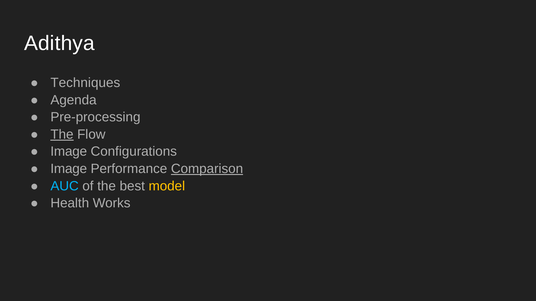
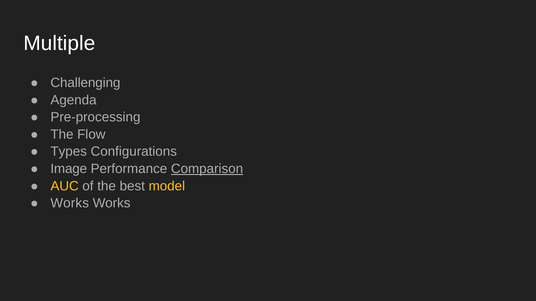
Adithya: Adithya -> Multiple
Techniques: Techniques -> Challenging
The at (62, 135) underline: present -> none
Image at (69, 152): Image -> Types
AUC colour: light blue -> yellow
Health at (70, 204): Health -> Works
